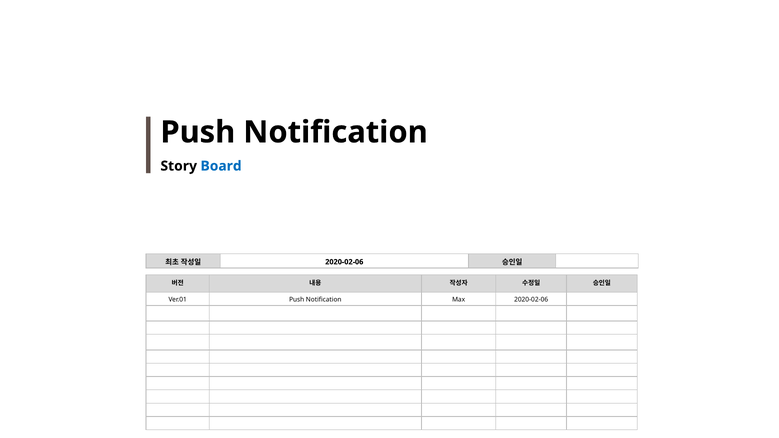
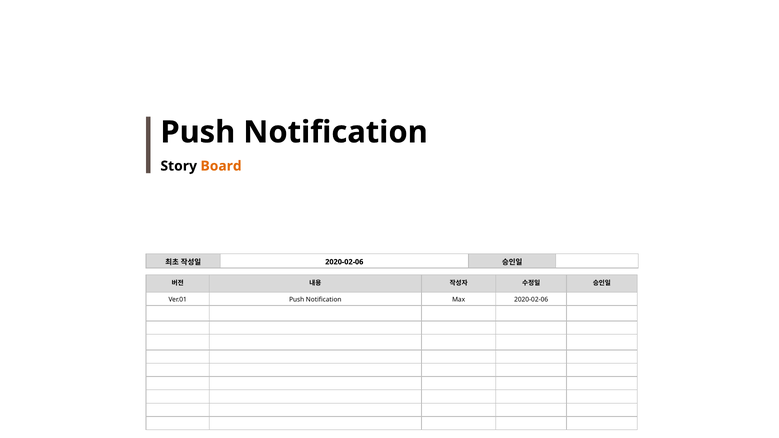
Board colour: blue -> orange
